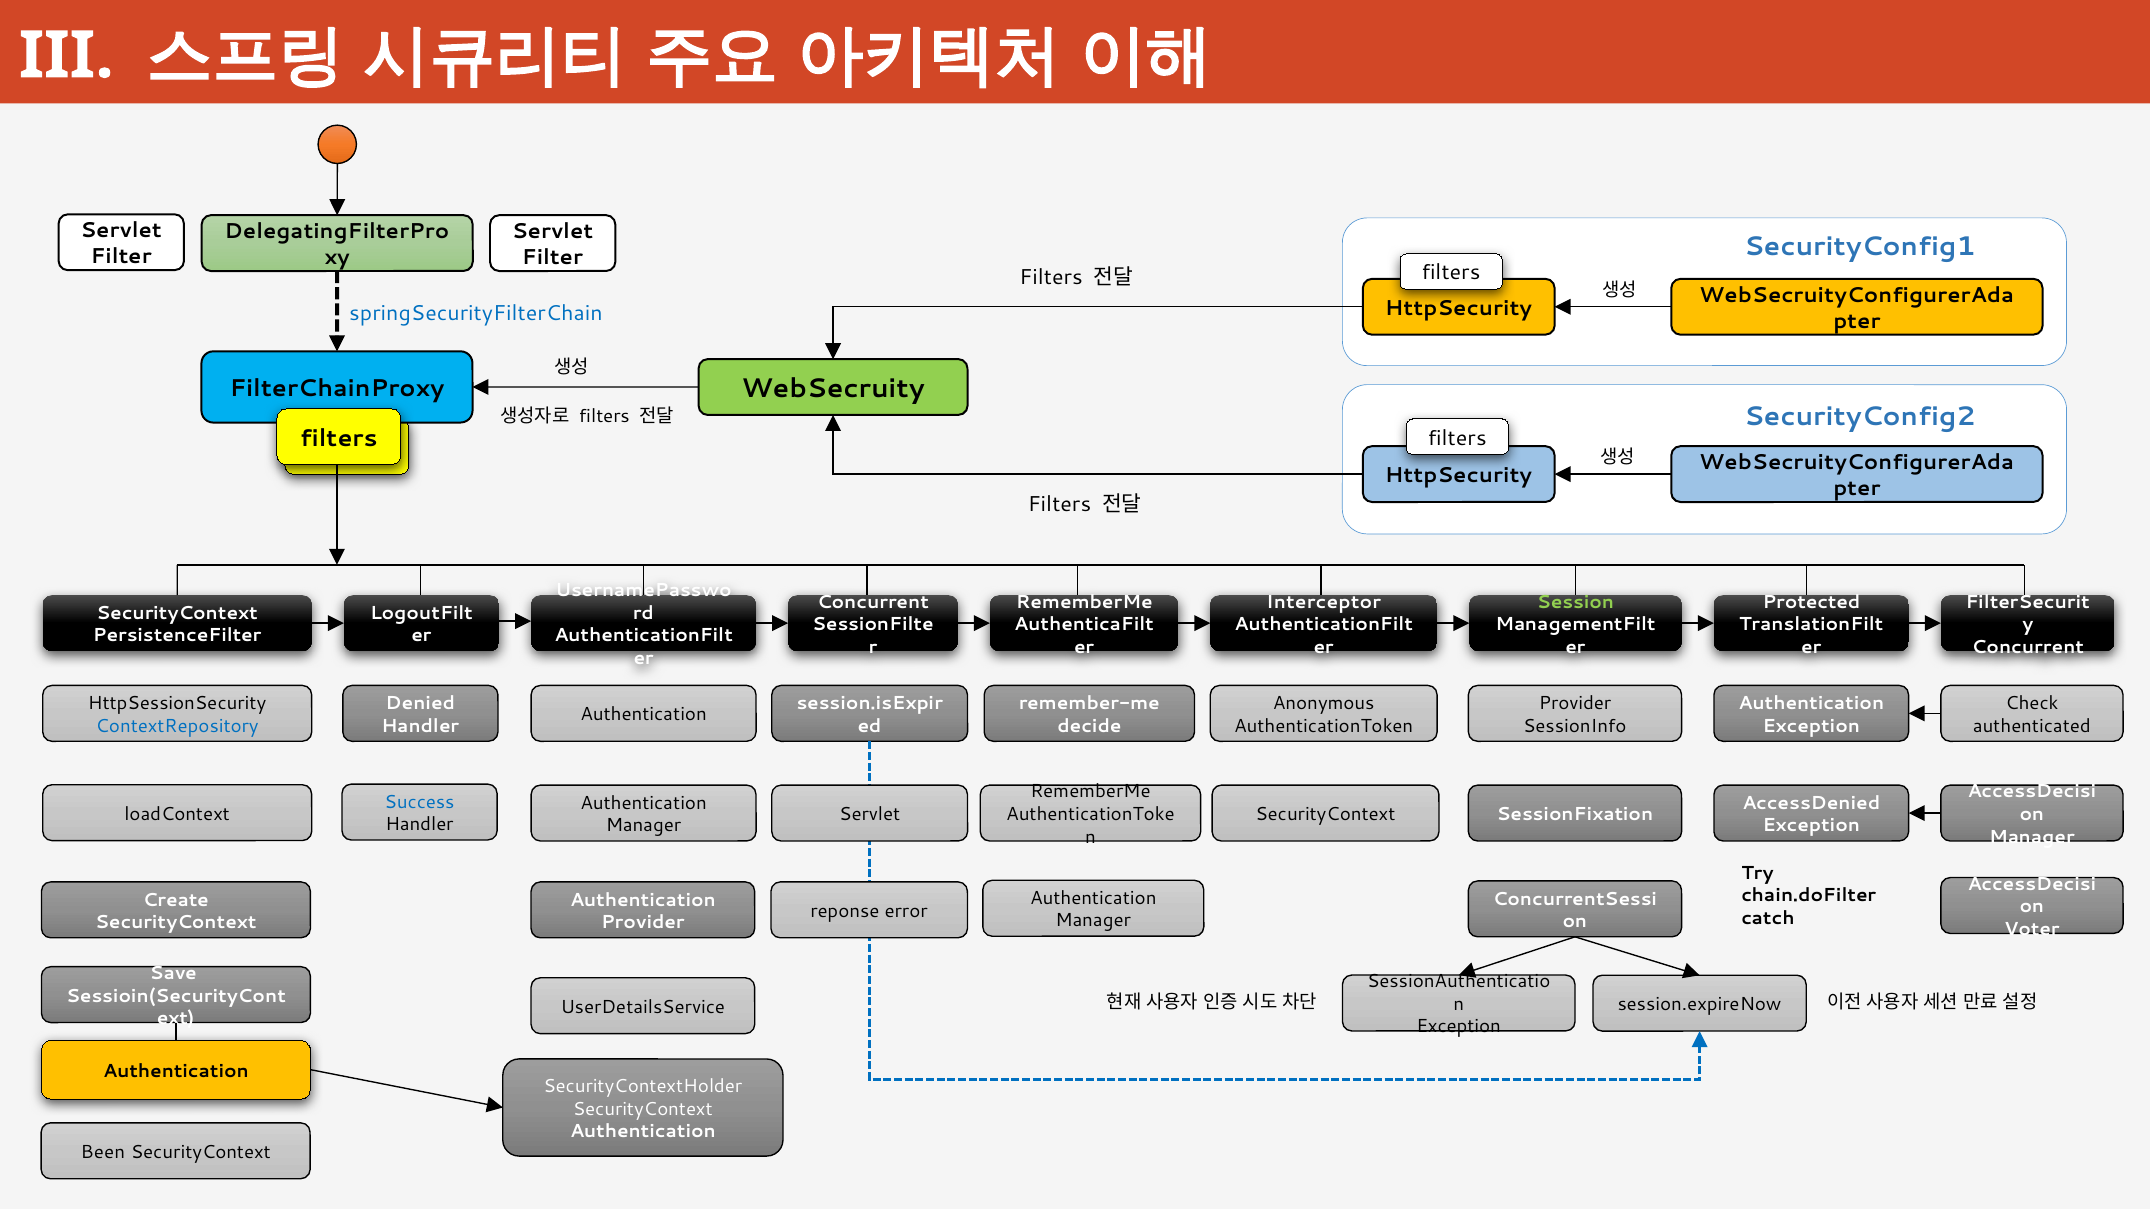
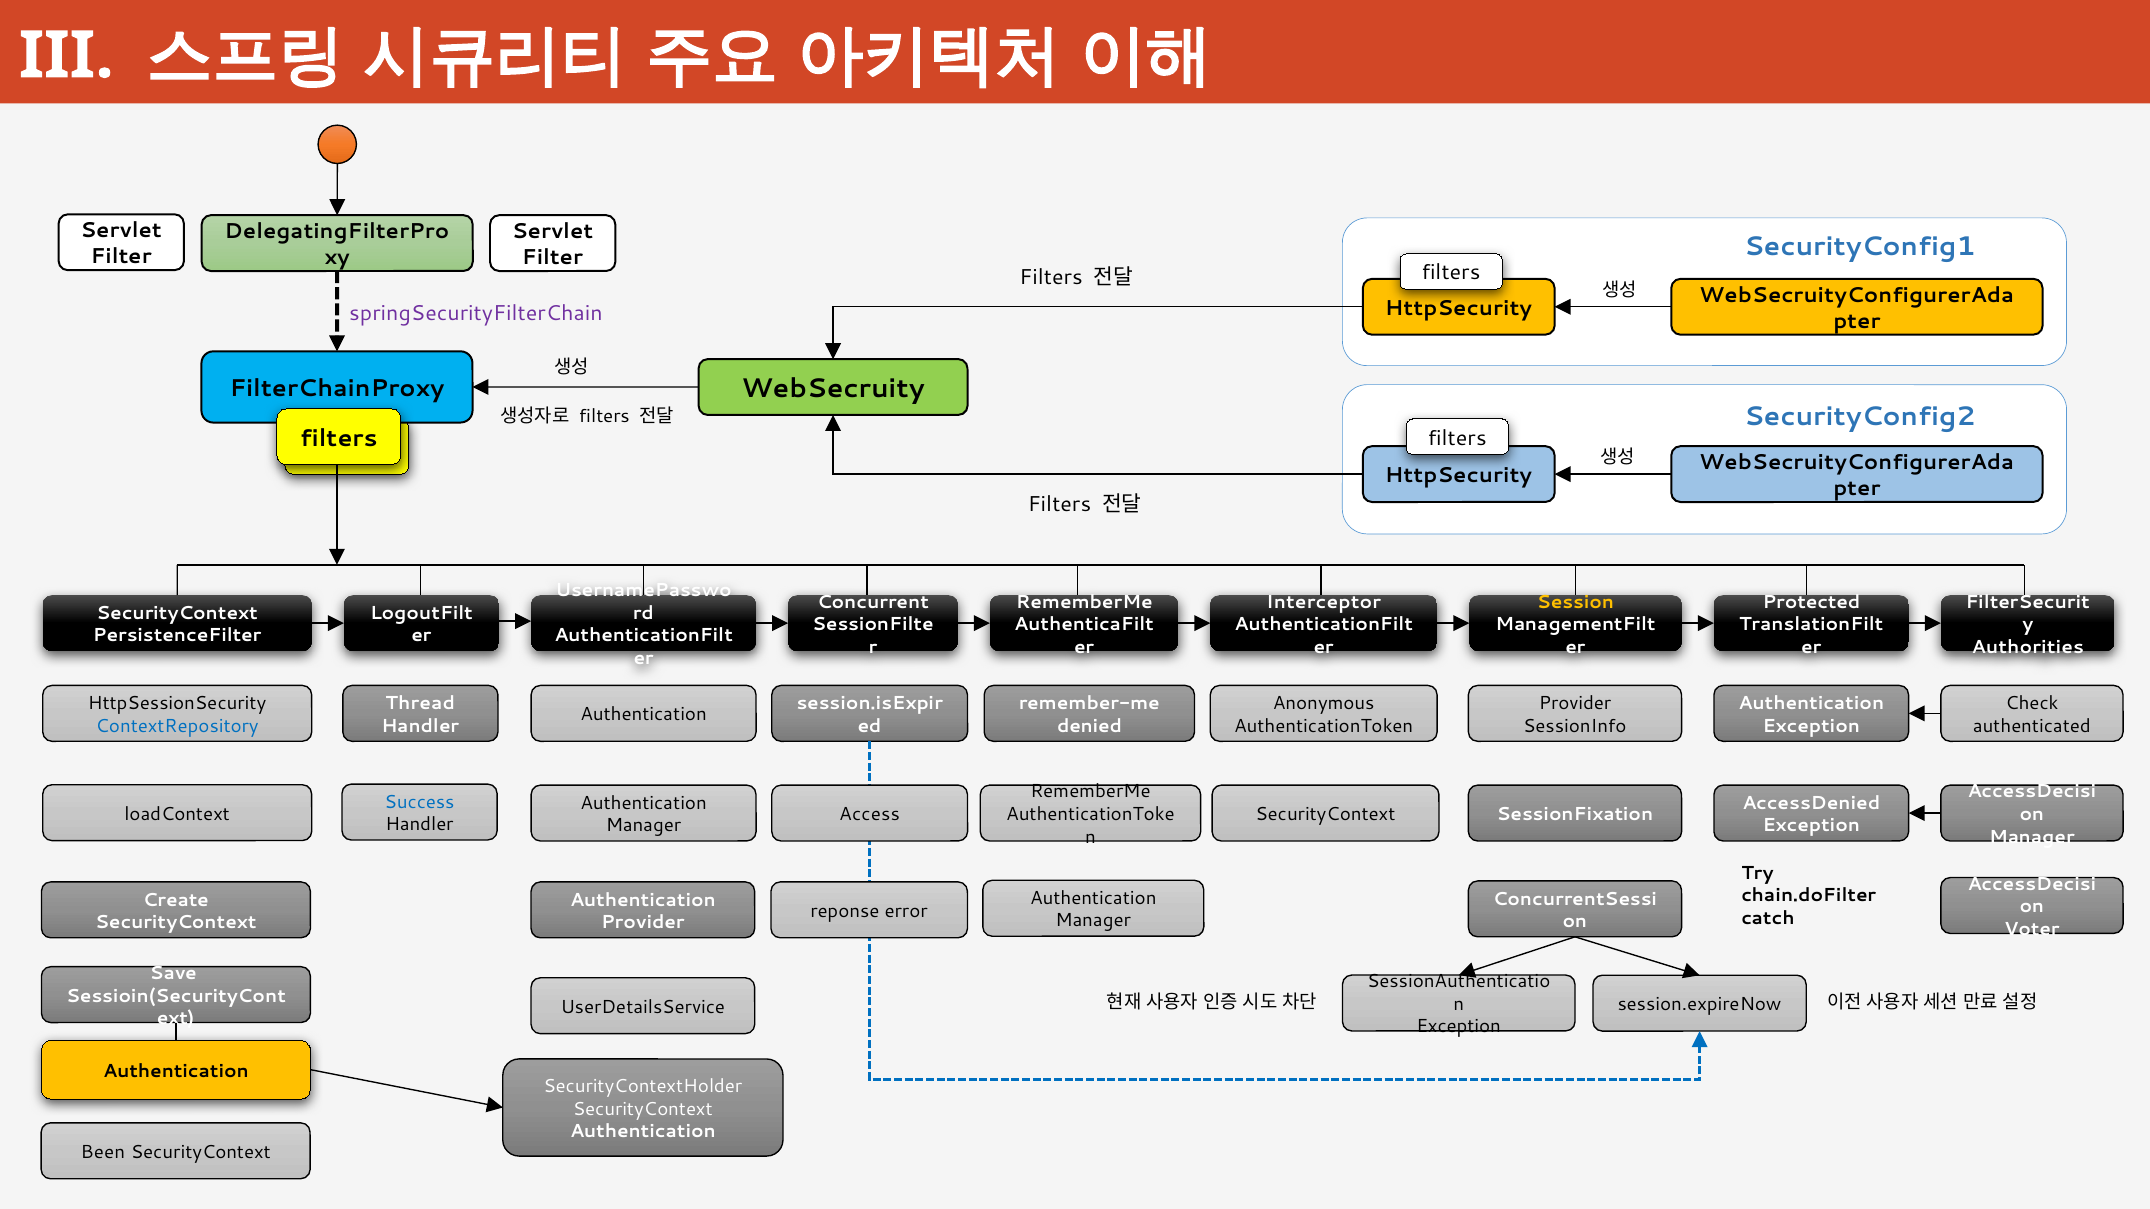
springSecurityFilterChain colour: blue -> purple
Session colour: light green -> yellow
Concurrent at (2028, 647): Concurrent -> Authorities
Denied: Denied -> Thread
decide: decide -> denied
Servlet at (870, 815): Servlet -> Access
